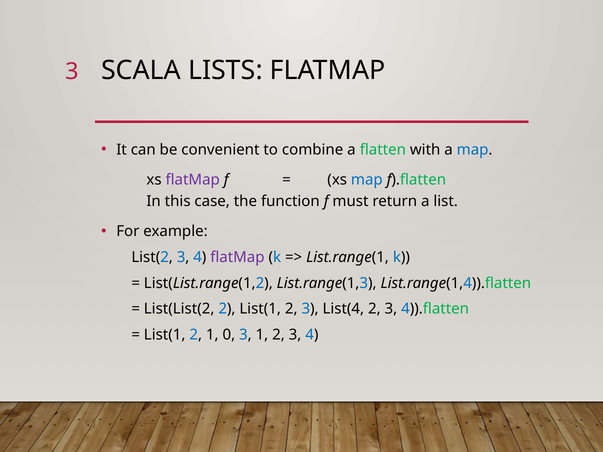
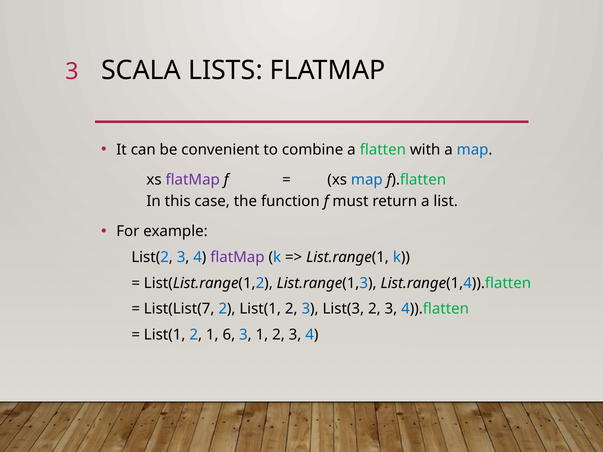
List(List(2: List(List(2 -> List(List(7
List(4: List(4 -> List(3
0: 0 -> 6
